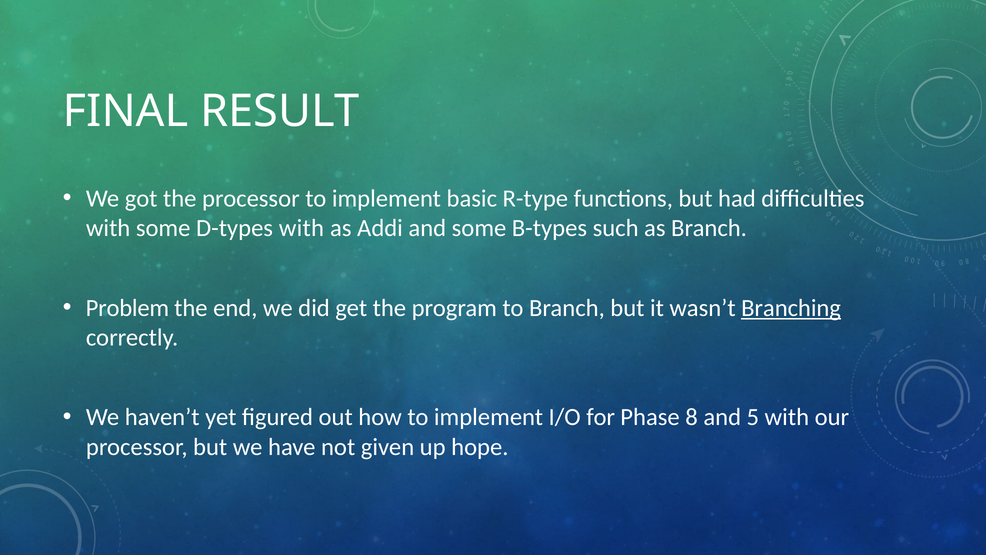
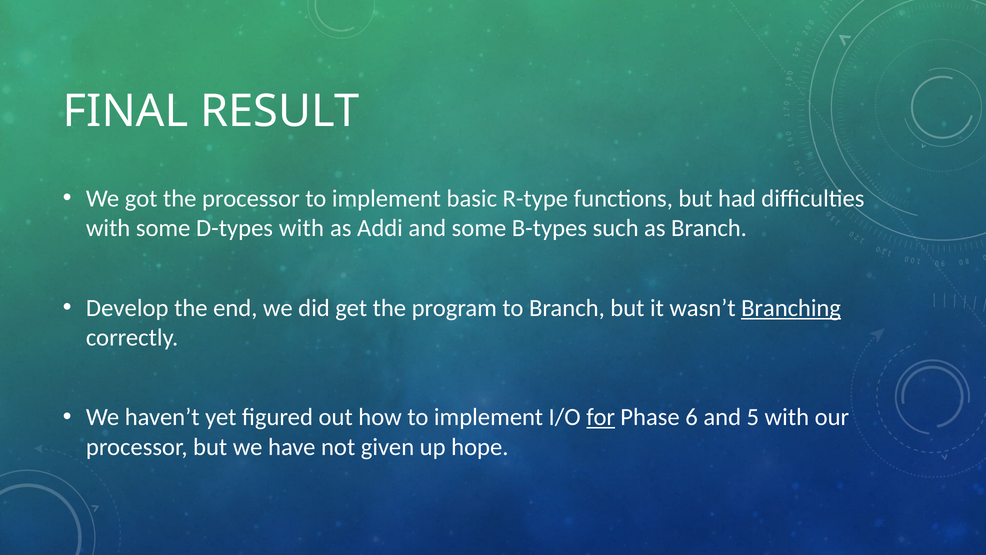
Problem: Problem -> Develop
for underline: none -> present
8: 8 -> 6
